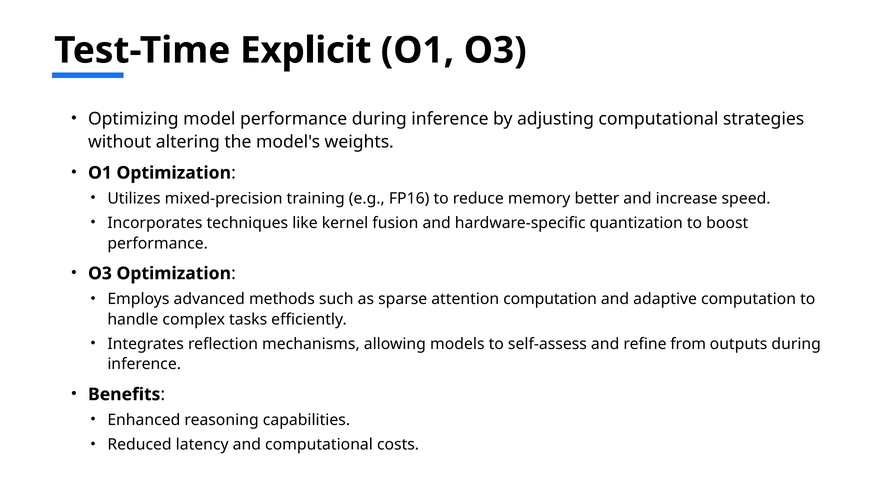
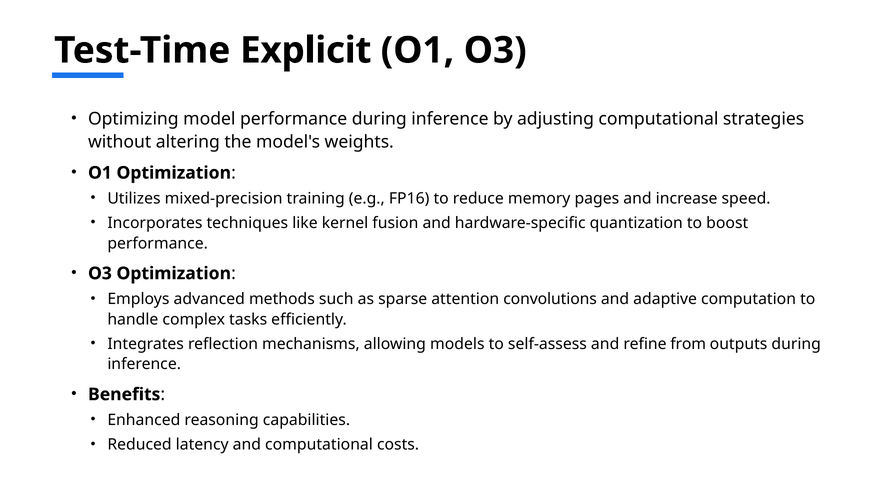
better: better -> pages
attention computation: computation -> convolutions
